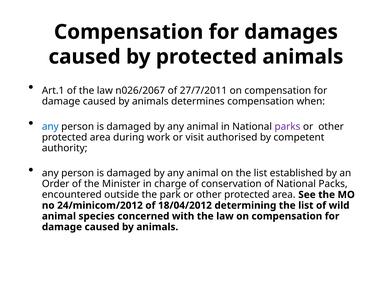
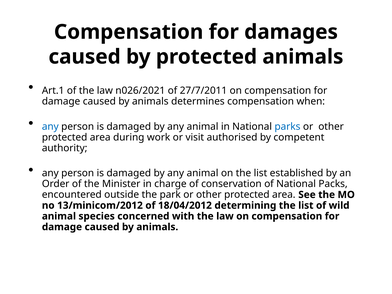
n026/2067: n026/2067 -> n026/2021
parks colour: purple -> blue
24/minicom/2012: 24/minicom/2012 -> 13/minicom/2012
